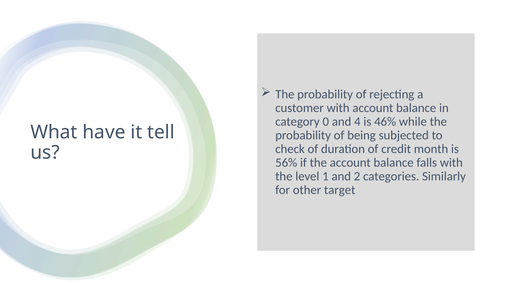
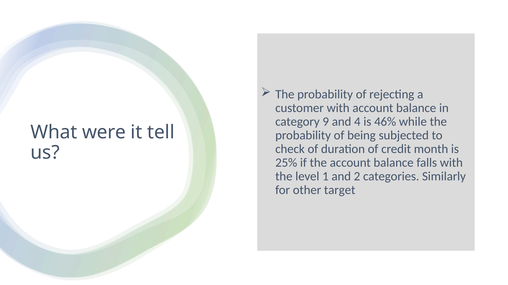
0: 0 -> 9
have: have -> were
56%: 56% -> 25%
